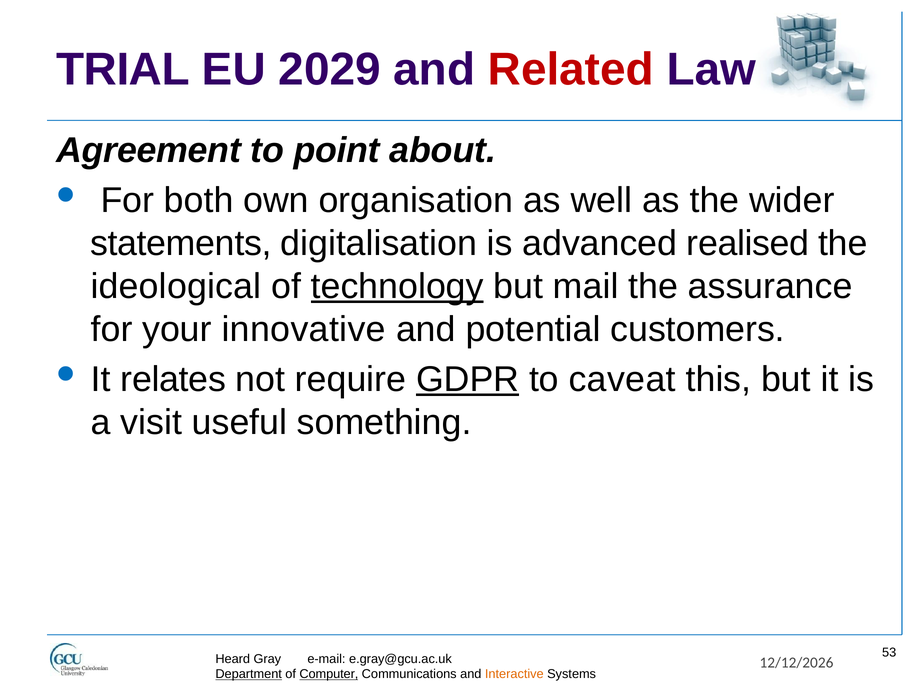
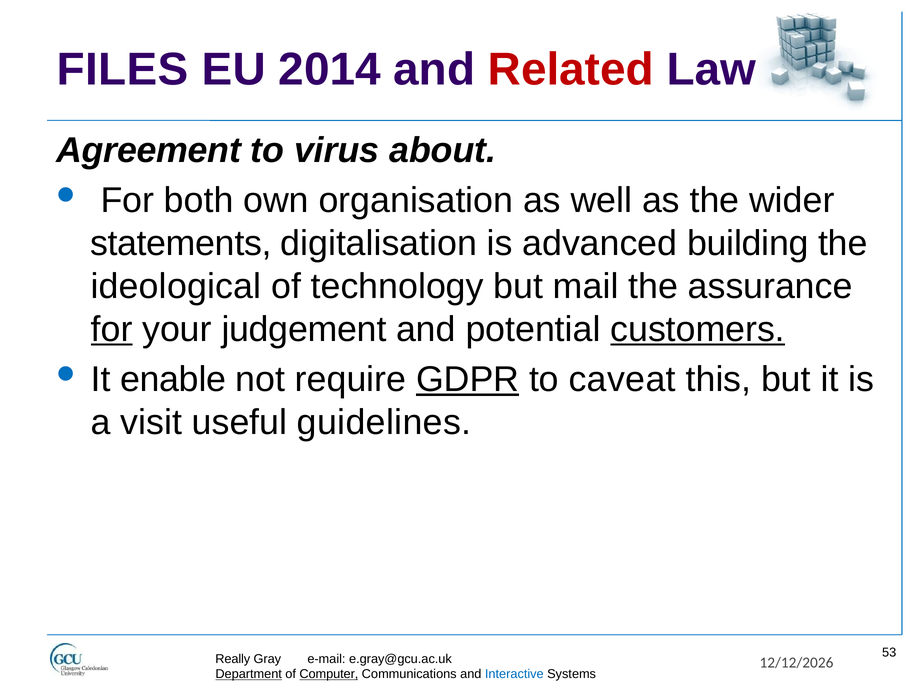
TRIAL: TRIAL -> FILES
2029: 2029 -> 2014
point: point -> virus
realised: realised -> building
technology underline: present -> none
for at (112, 329) underline: none -> present
innovative: innovative -> judgement
customers underline: none -> present
relates: relates -> enable
something: something -> guidelines
Heard: Heard -> Really
Interactive colour: orange -> blue
